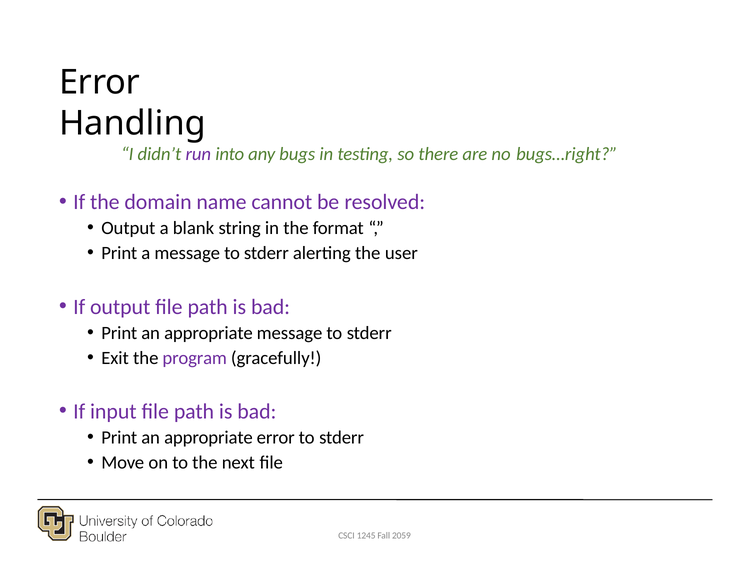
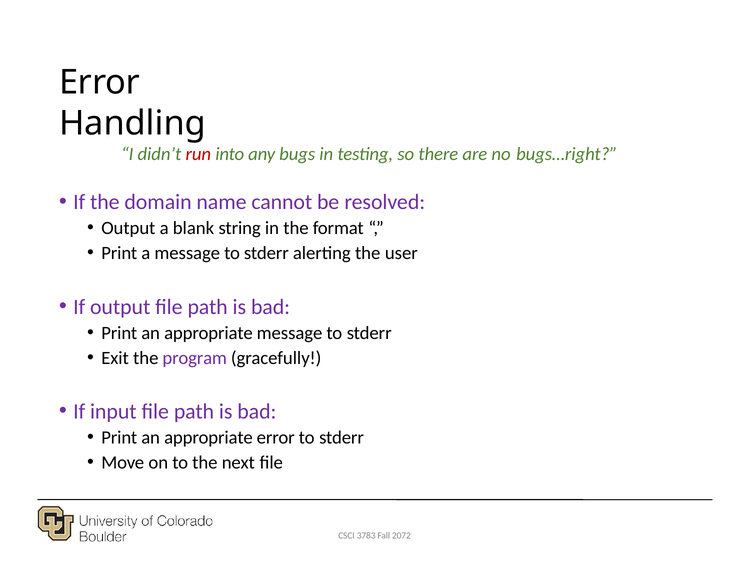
run colour: purple -> red
1245: 1245 -> 3783
2059: 2059 -> 2072
